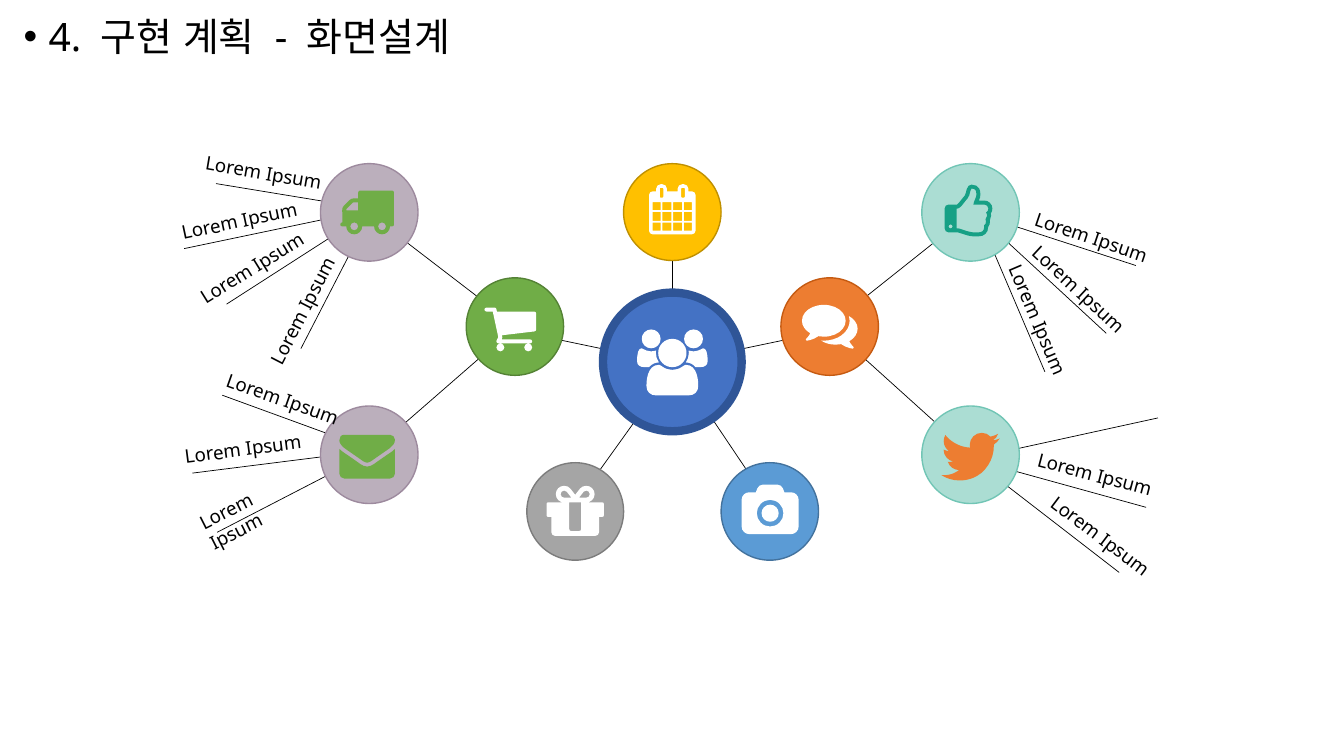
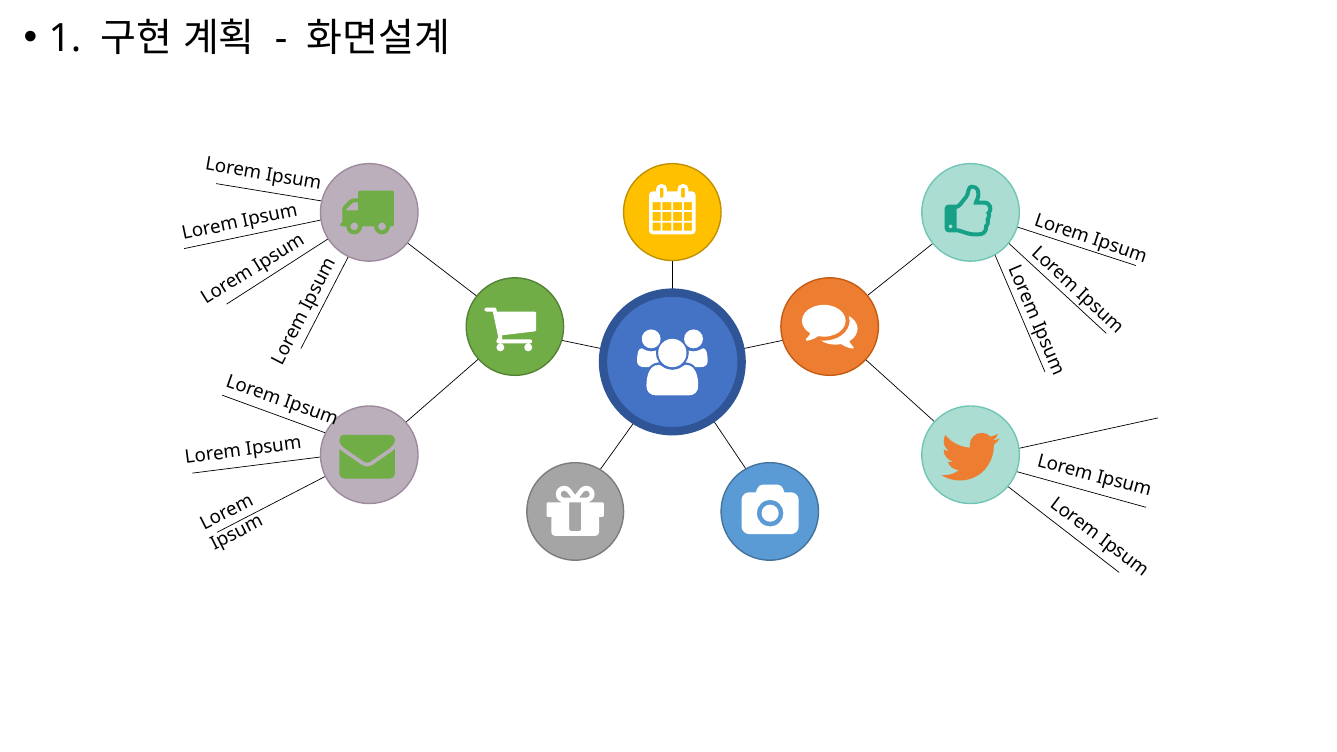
4: 4 -> 1
